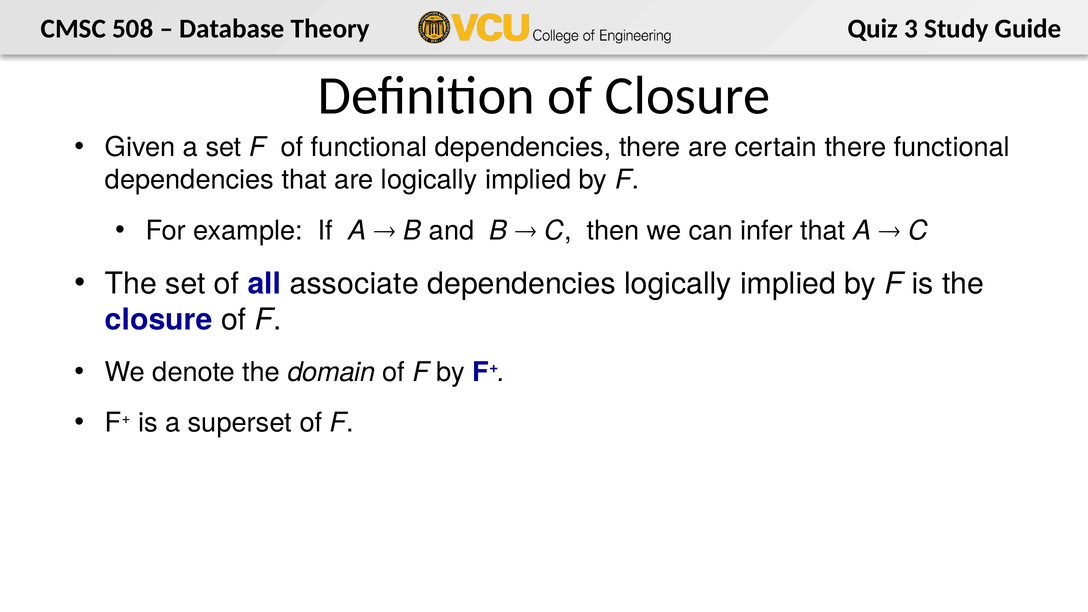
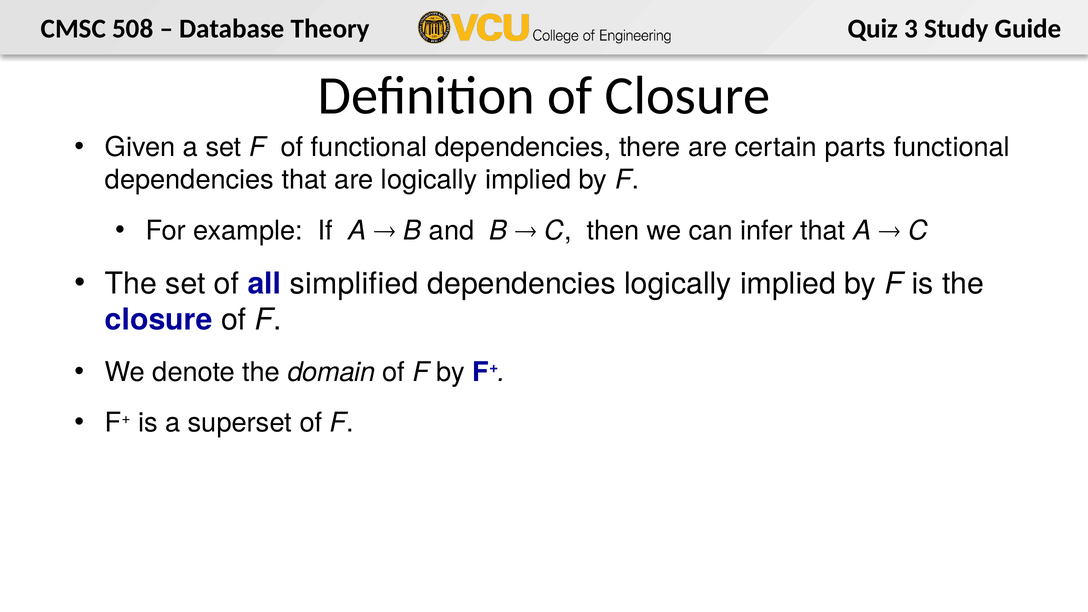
certain there: there -> parts
associate: associate -> simplified
